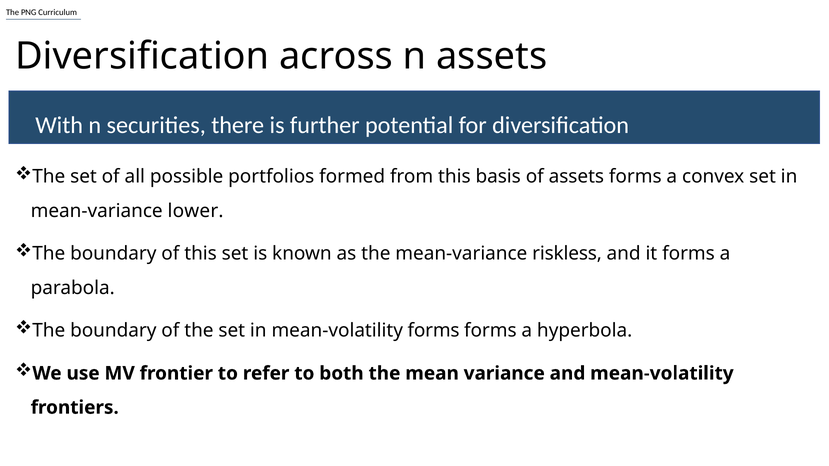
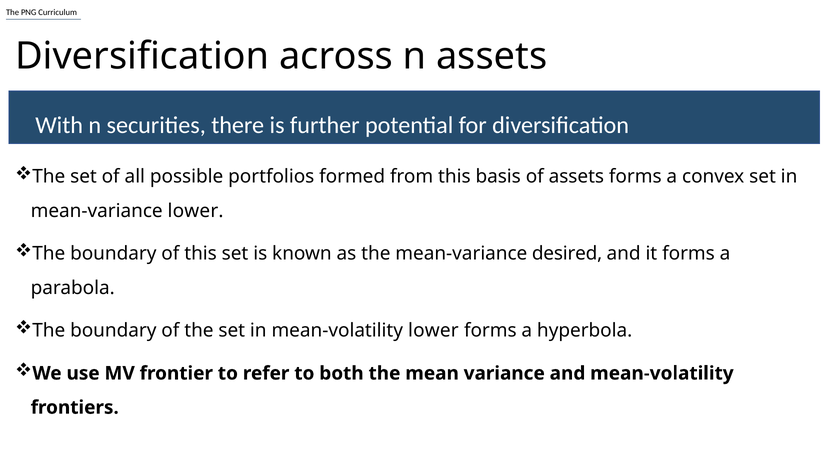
riskless: riskless -> desired
mean-volatility forms: forms -> lower
